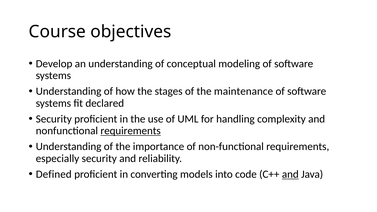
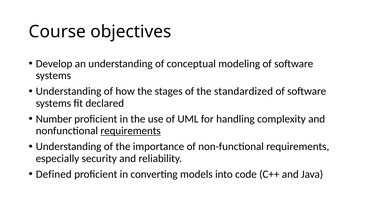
maintenance: maintenance -> standardized
Security at (54, 119): Security -> Number
and at (290, 174) underline: present -> none
